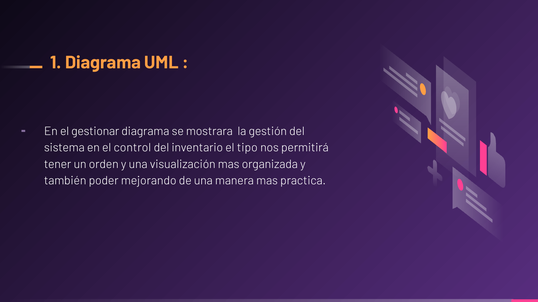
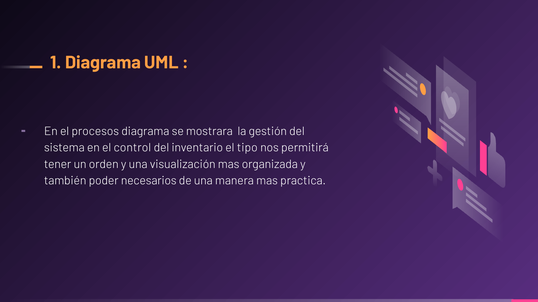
gestionar: gestionar -> procesos
mejorando: mejorando -> necesarios
